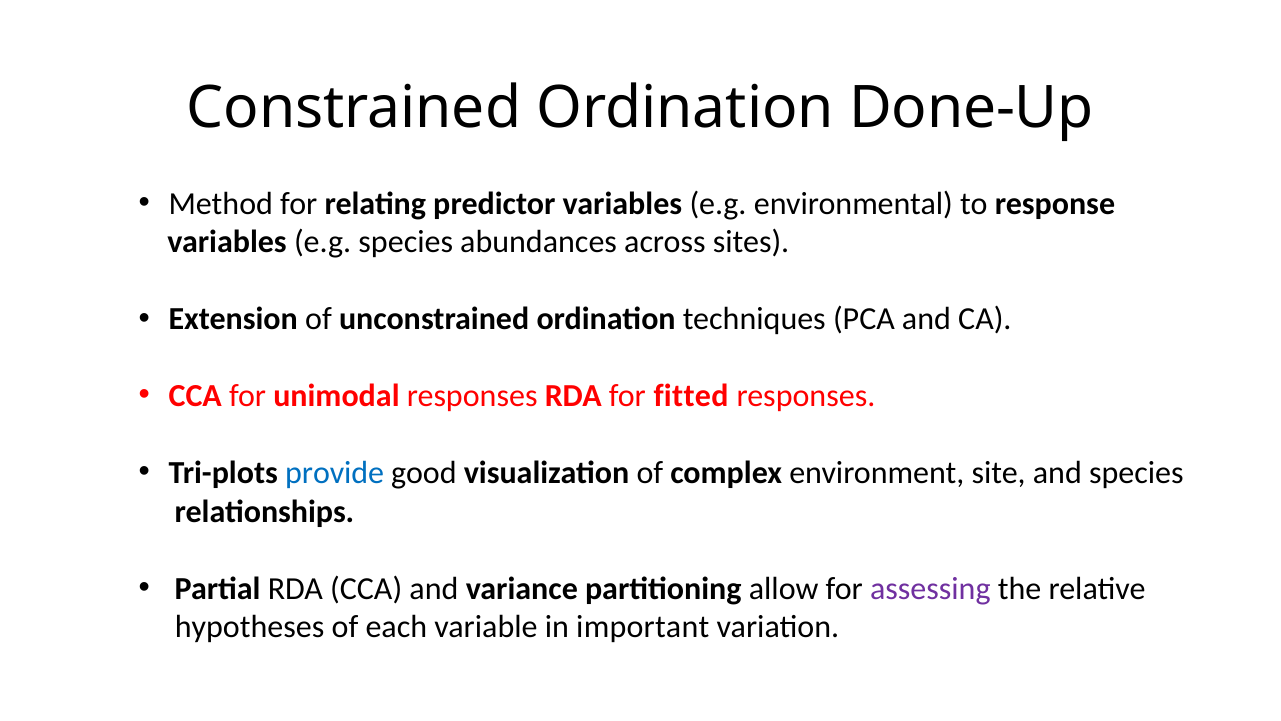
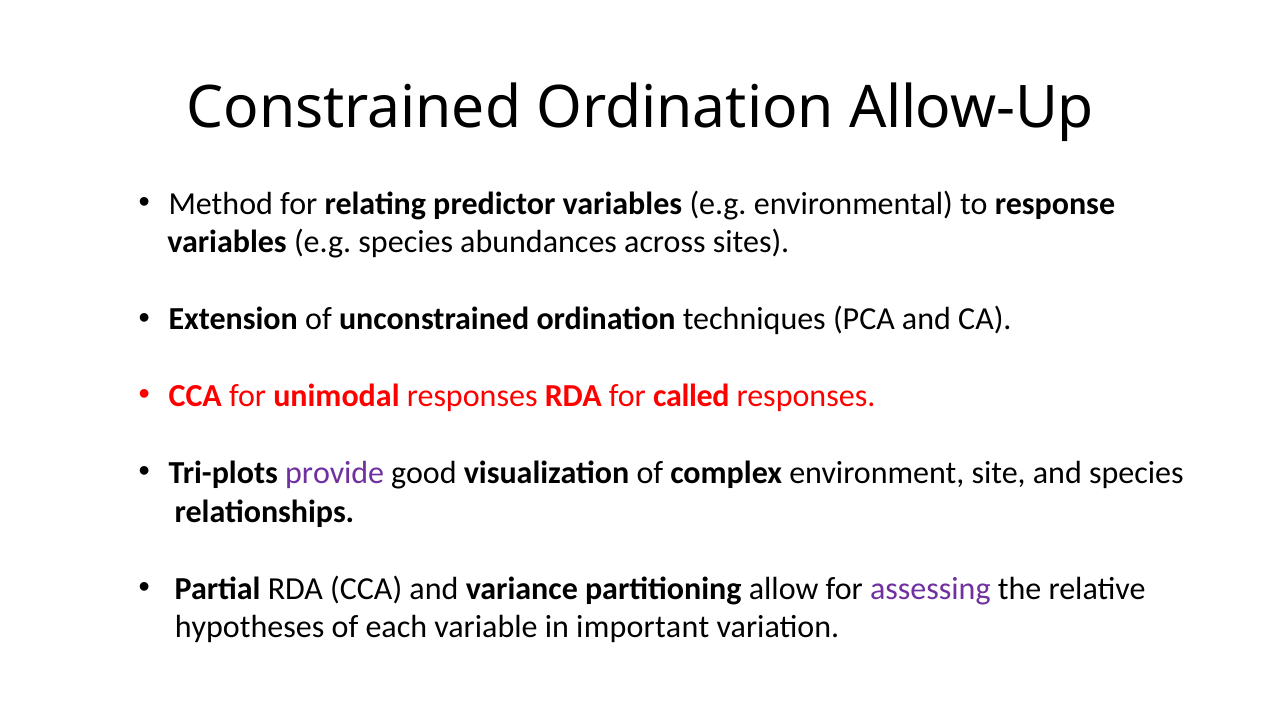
Done-Up: Done-Up -> Allow-Up
fitted: fitted -> called
provide colour: blue -> purple
